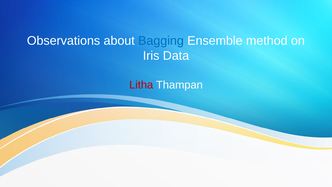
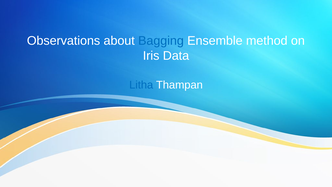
Litha colour: red -> blue
